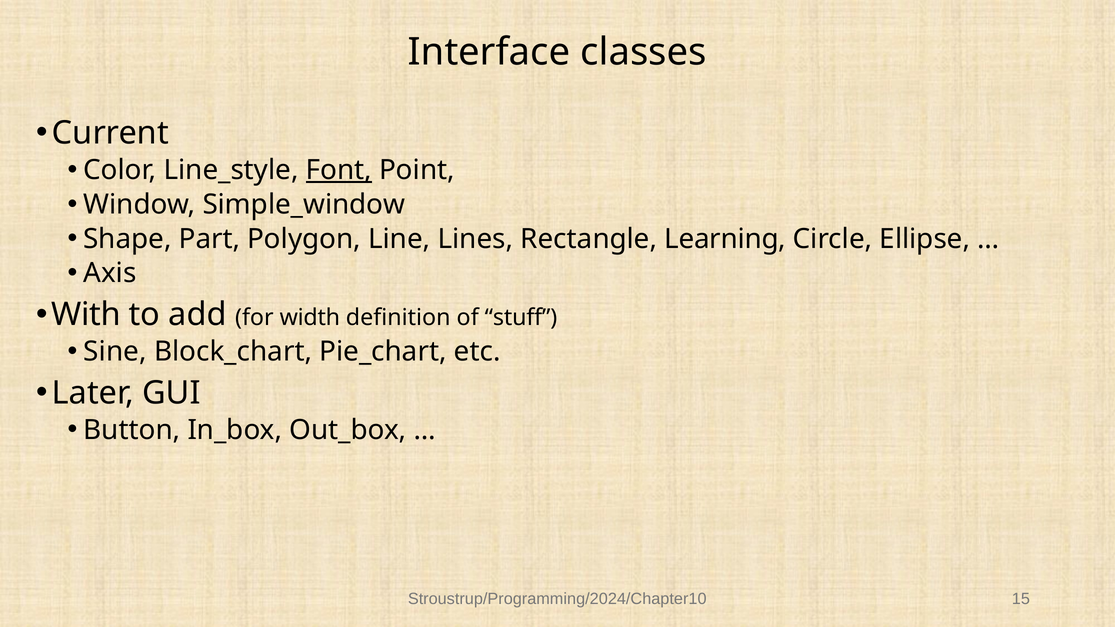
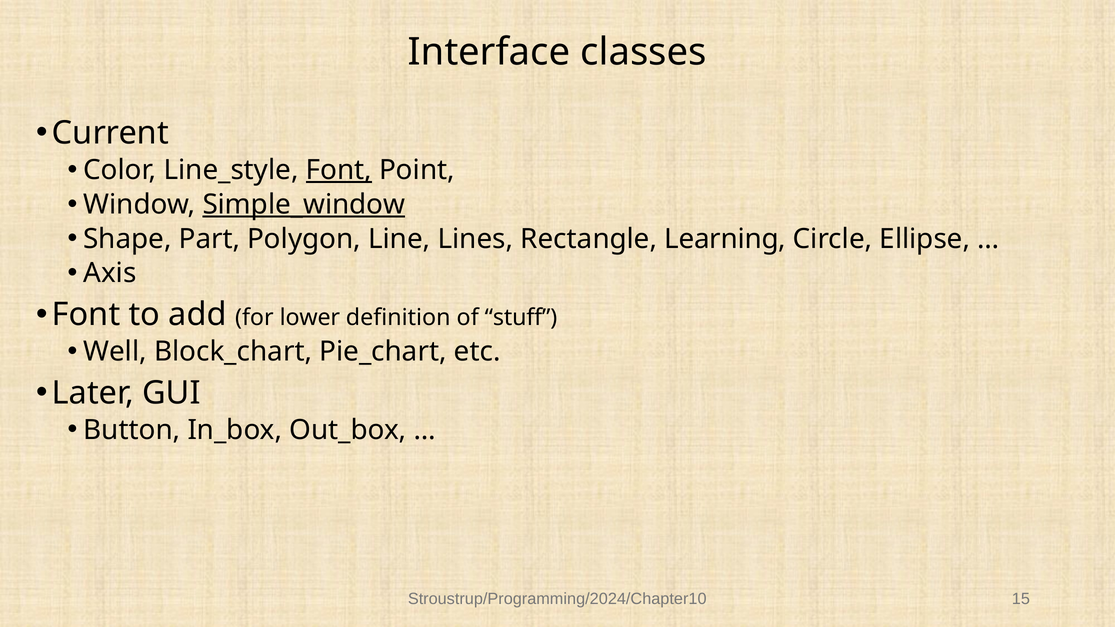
Simple_window underline: none -> present
With at (86, 315): With -> Font
width: width -> lower
Sine: Sine -> Well
